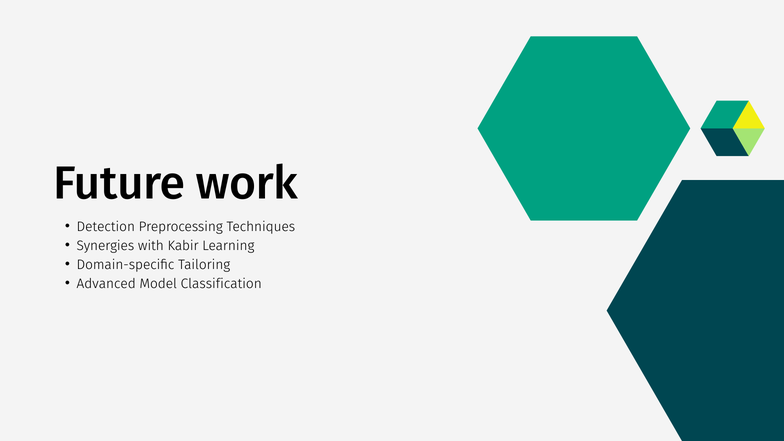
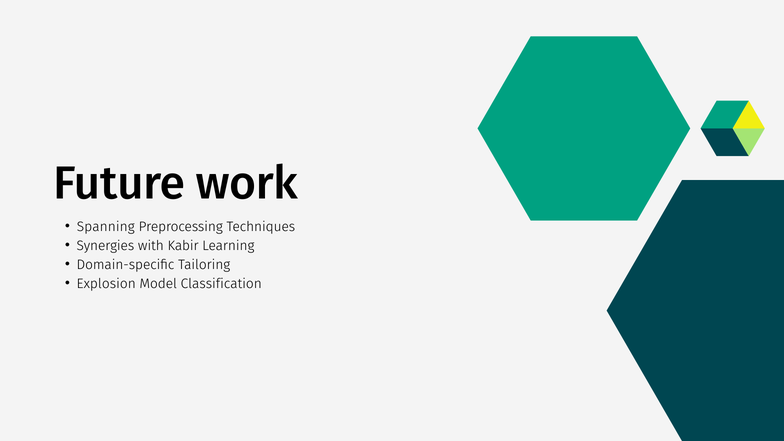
Detection: Detection -> Spanning
Advanced: Advanced -> Explosion
